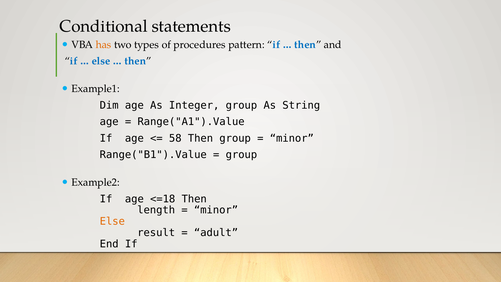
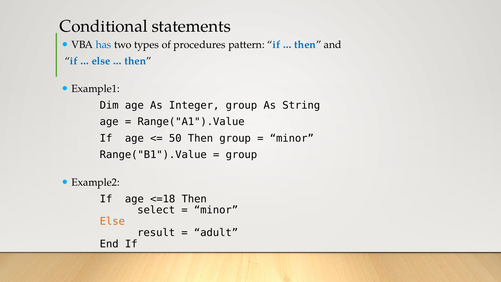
has colour: orange -> blue
58: 58 -> 50
length: length -> select
